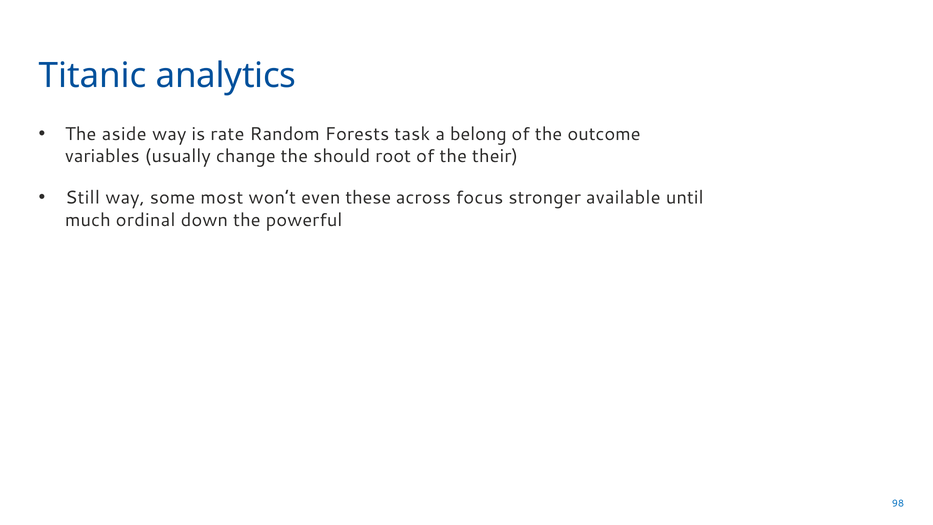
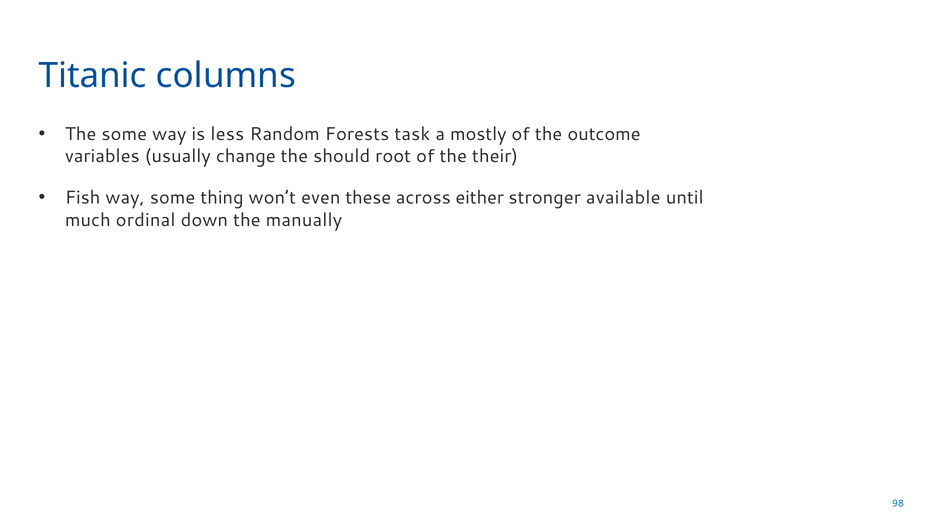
analytics: analytics -> columns
The aside: aside -> some
rate: rate -> less
belong: belong -> mostly
Still: Still -> Fish
most: most -> thing
focus: focus -> either
powerful: powerful -> manually
